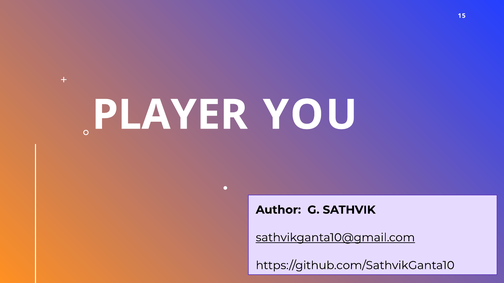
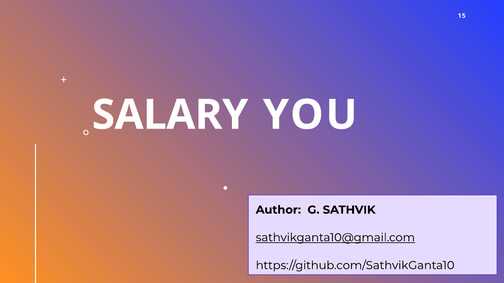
PLAYER: PLAYER -> SALARY
